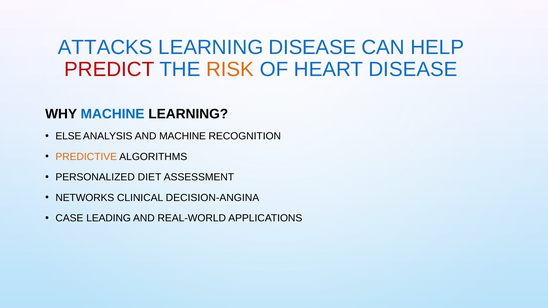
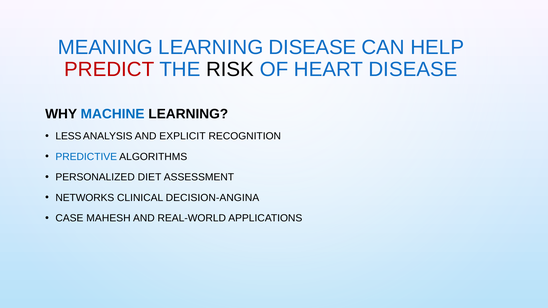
ATTACKS: ATTACKS -> MEANING
RISK colour: orange -> black
ELSE: ELSE -> LESS
AND MACHINE: MACHINE -> EXPLICIT
PREDICTIVE colour: orange -> blue
LEADING: LEADING -> MAHESH
